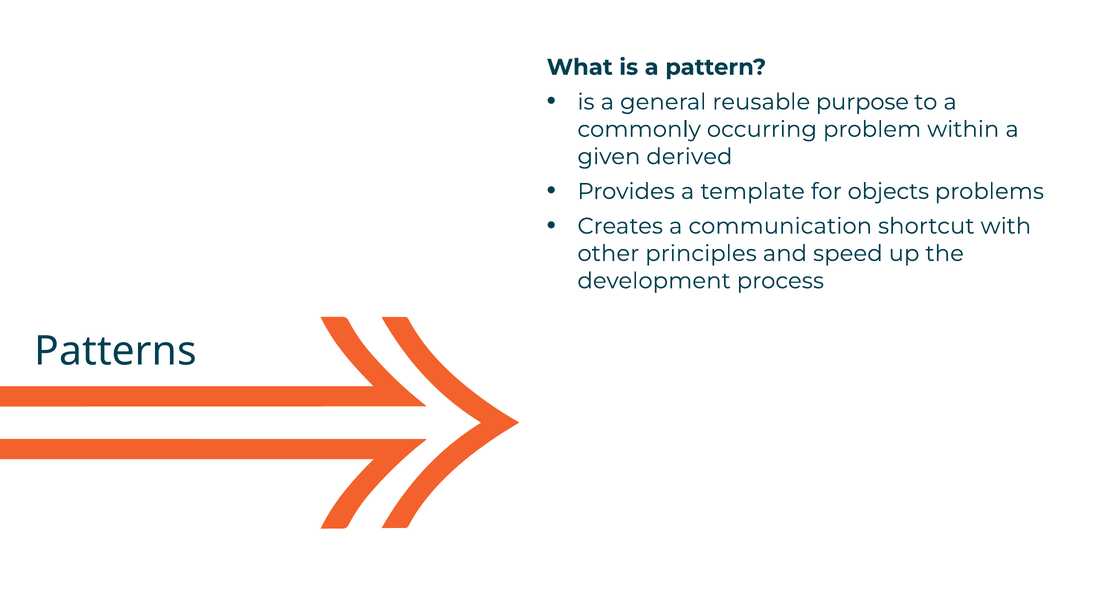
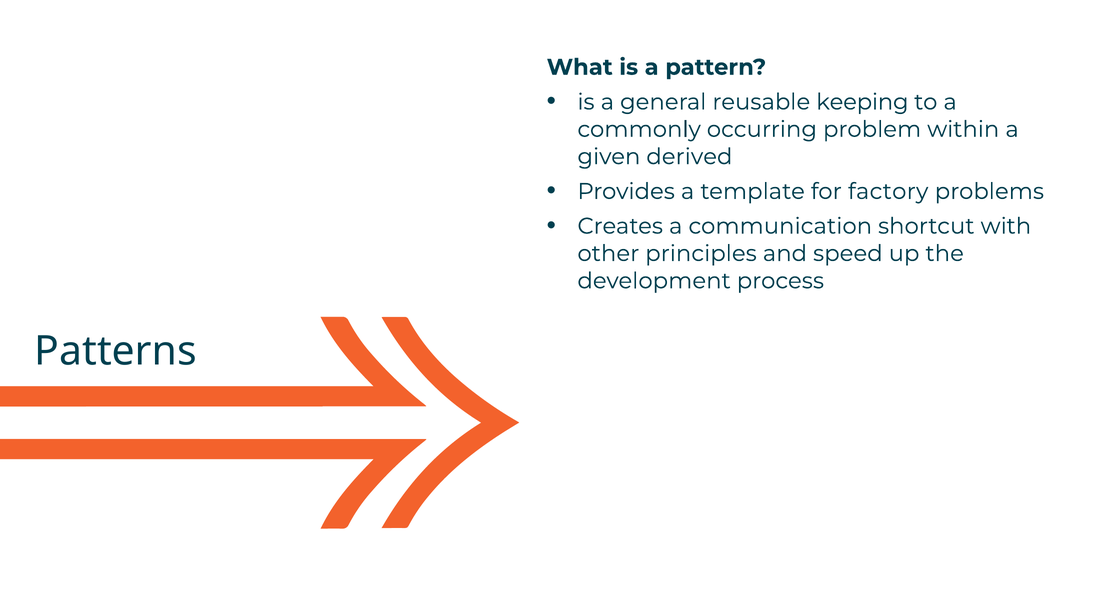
purpose: purpose -> keeping
objects: objects -> factory
